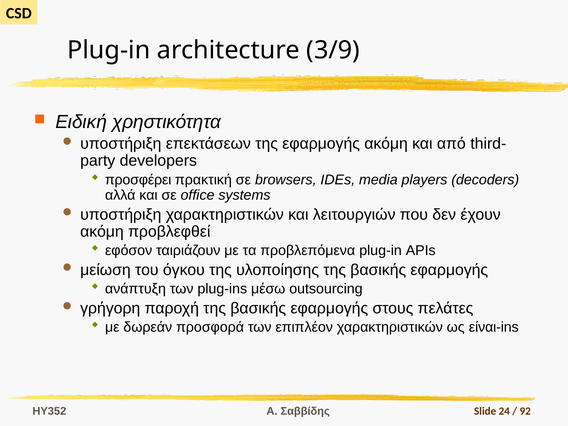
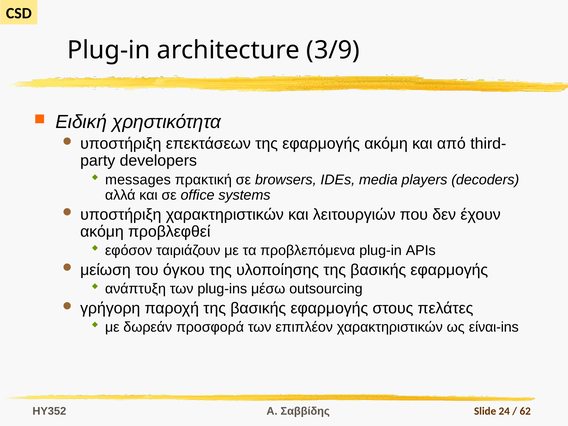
προσφέρει: προσφέρει -> messages
92: 92 -> 62
